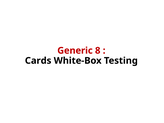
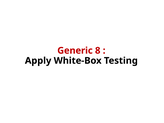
Cards: Cards -> Apply
